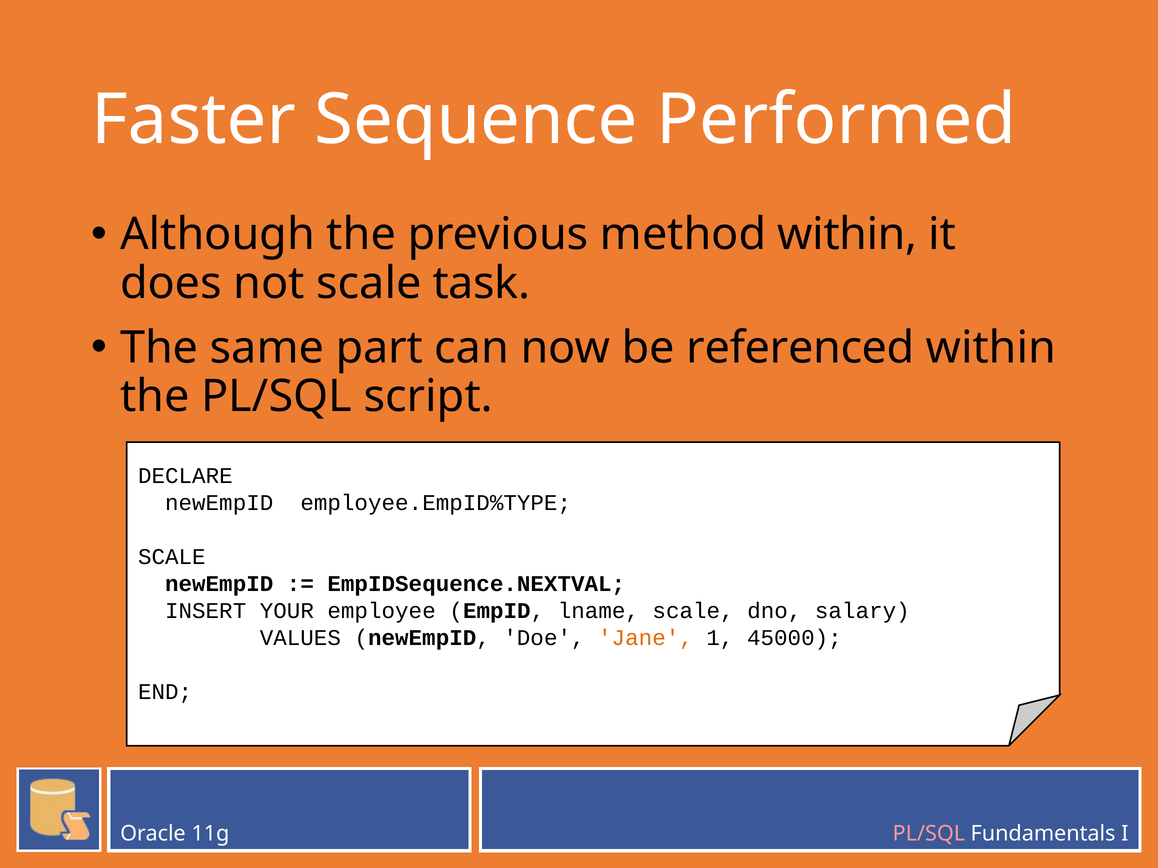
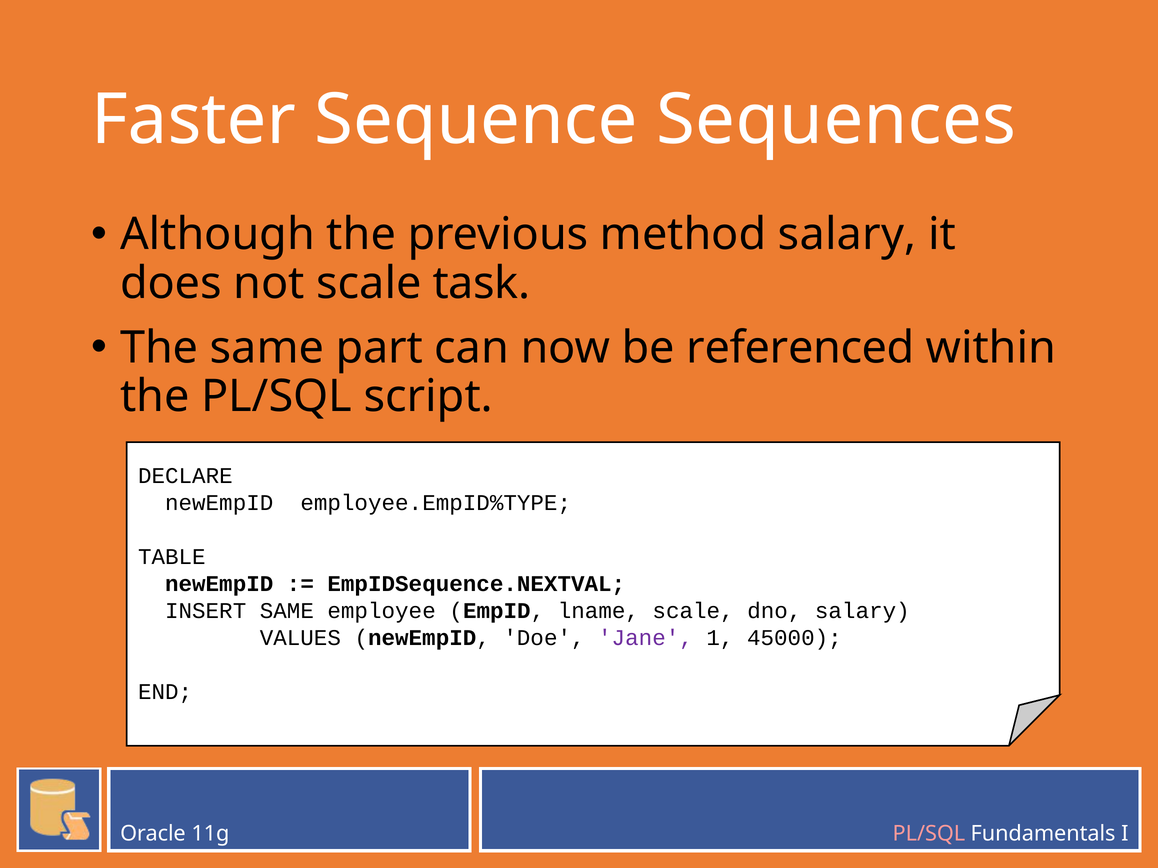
Performed: Performed -> Sequences
method within: within -> salary
SCALE at (172, 557): SCALE -> TABLE
INSERT YOUR: YOUR -> SAME
Jane colour: orange -> purple
